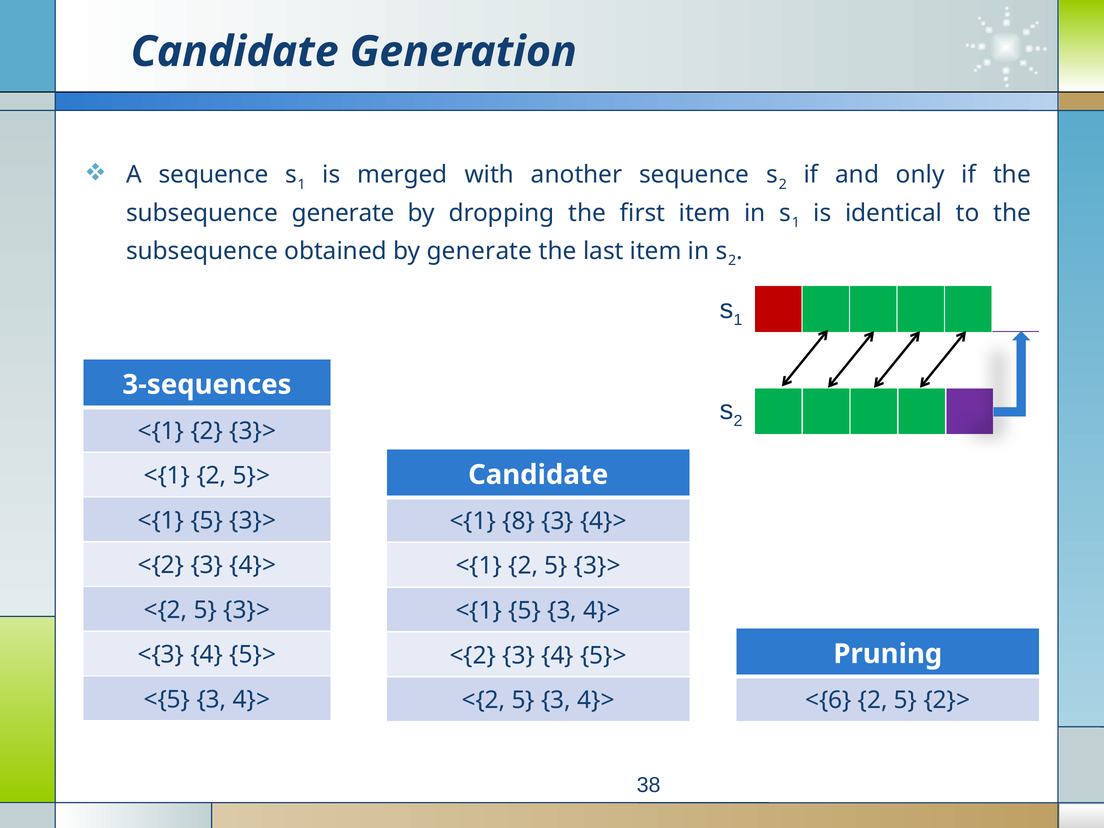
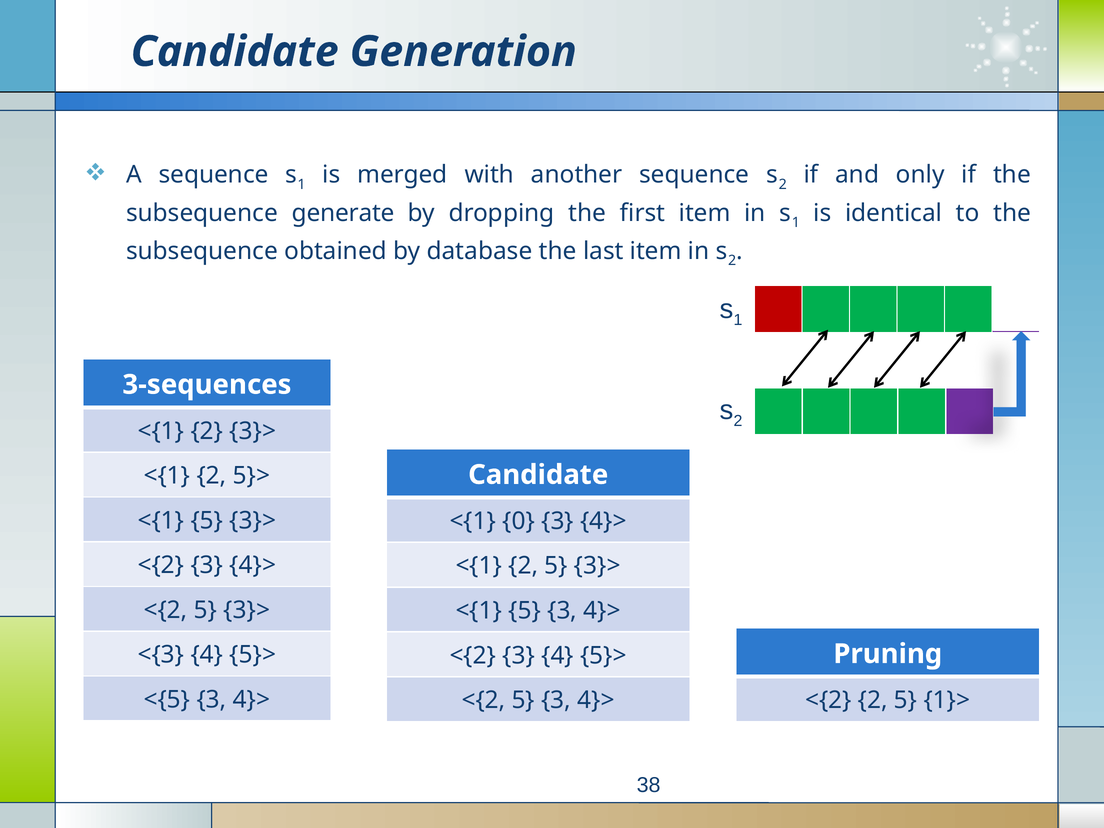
by generate: generate -> database
8: 8 -> 0
<{6 at (828, 700): <{6 -> <{2
2}>: 2}> -> 1}>
